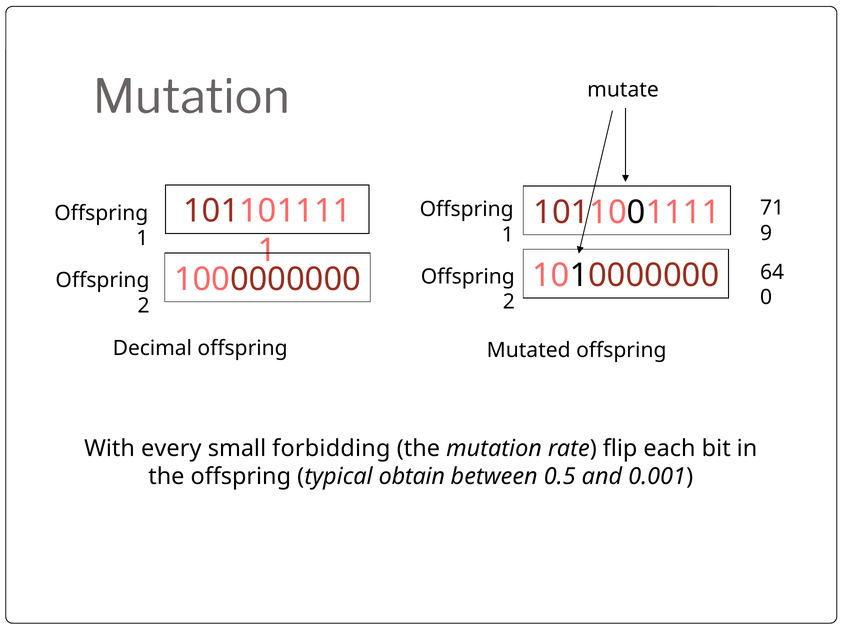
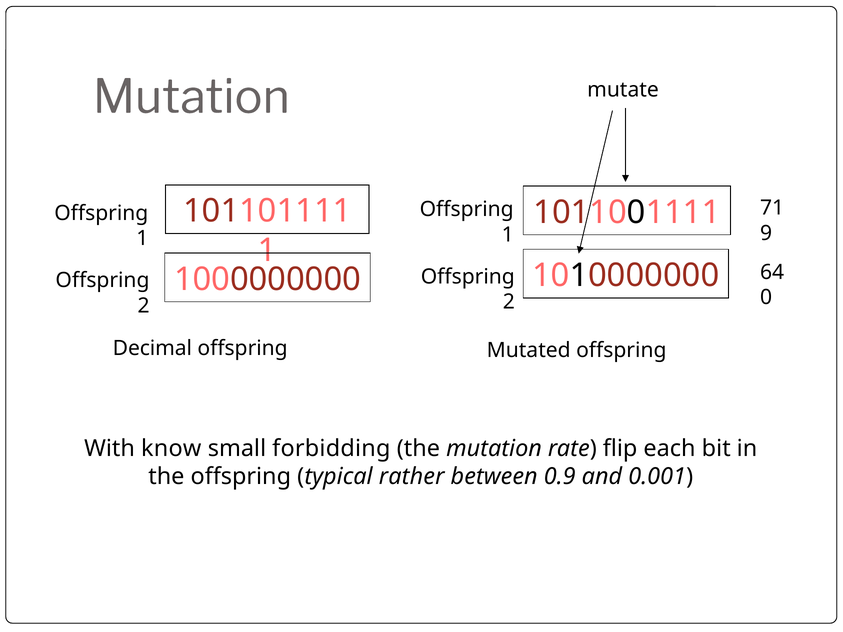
every: every -> know
obtain: obtain -> rather
0.5: 0.5 -> 0.9
